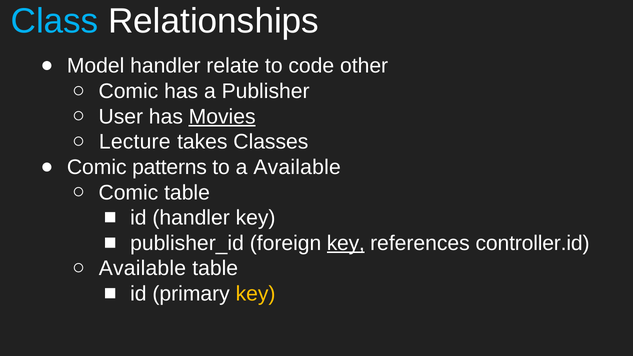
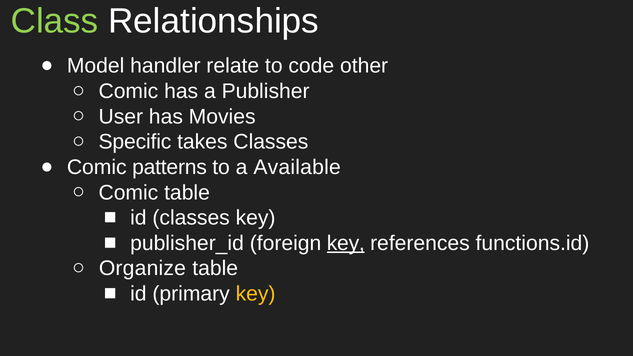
Class colour: light blue -> light green
Movies underline: present -> none
Lecture: Lecture -> Specific
id handler: handler -> classes
controller.id: controller.id -> functions.id
Available at (142, 269): Available -> Organize
